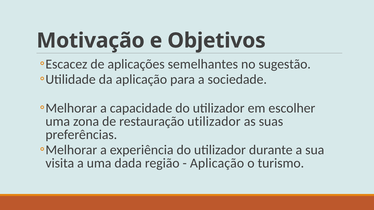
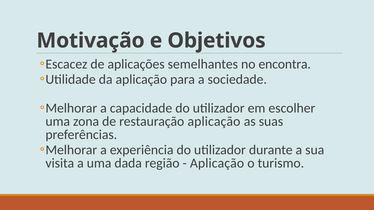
sugestão: sugestão -> encontra
restauração utilizador: utilizador -> aplicação
